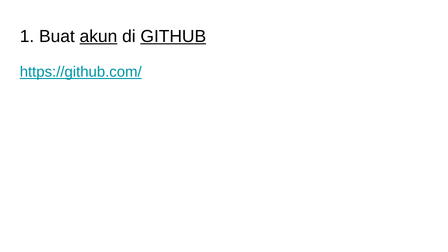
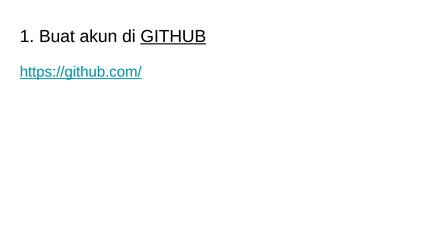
akun underline: present -> none
